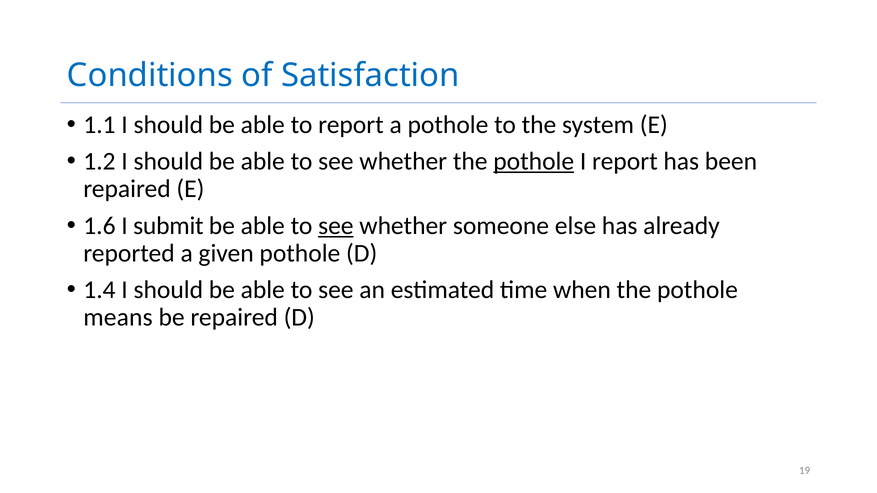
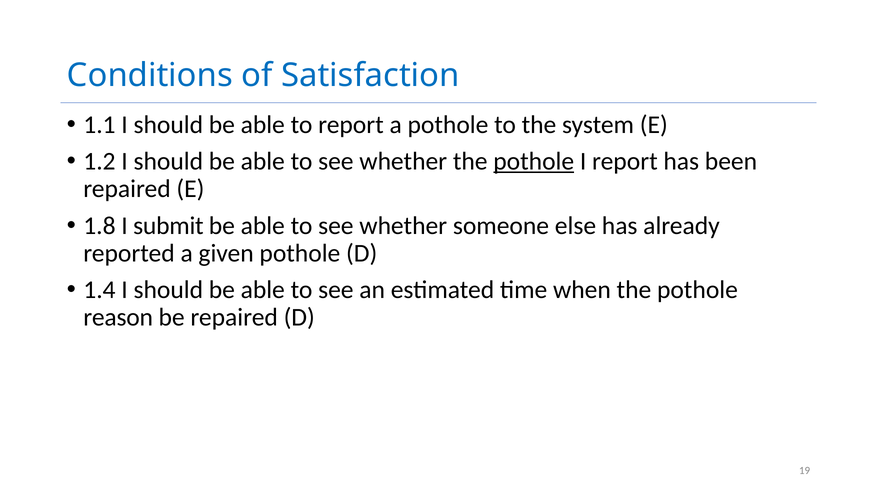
1.6: 1.6 -> 1.8
see at (336, 226) underline: present -> none
means: means -> reason
